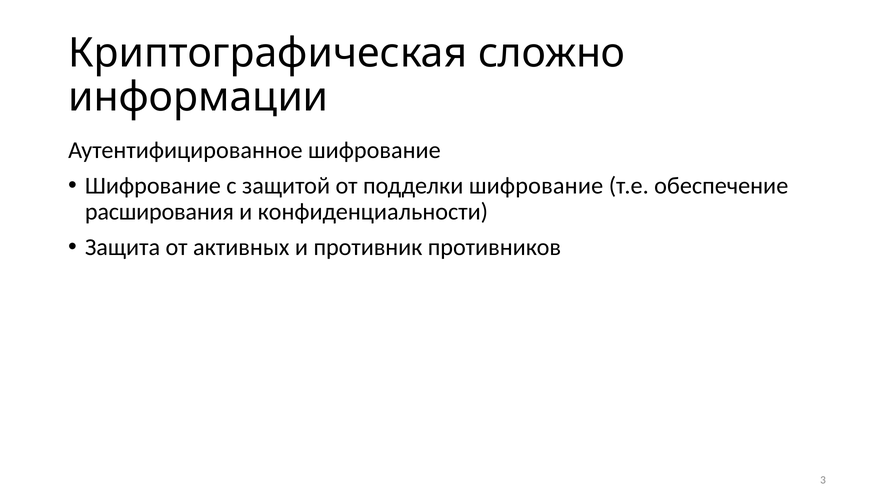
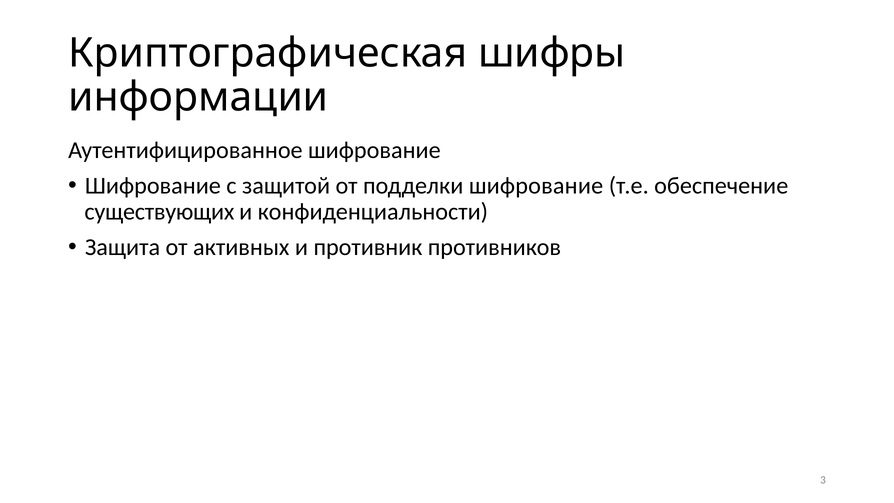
сложно: сложно -> шифры
расширования: расширования -> существующих
